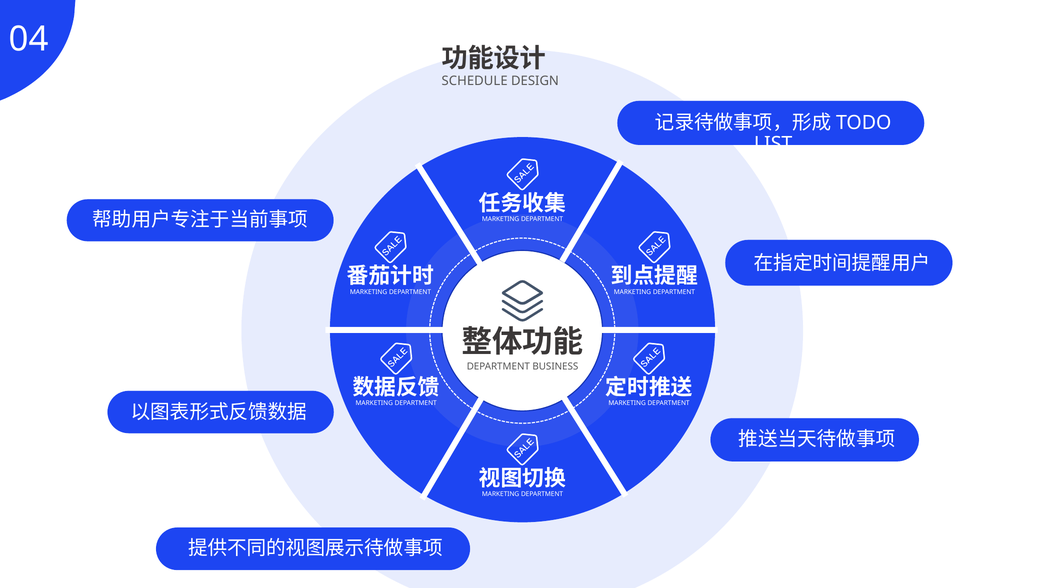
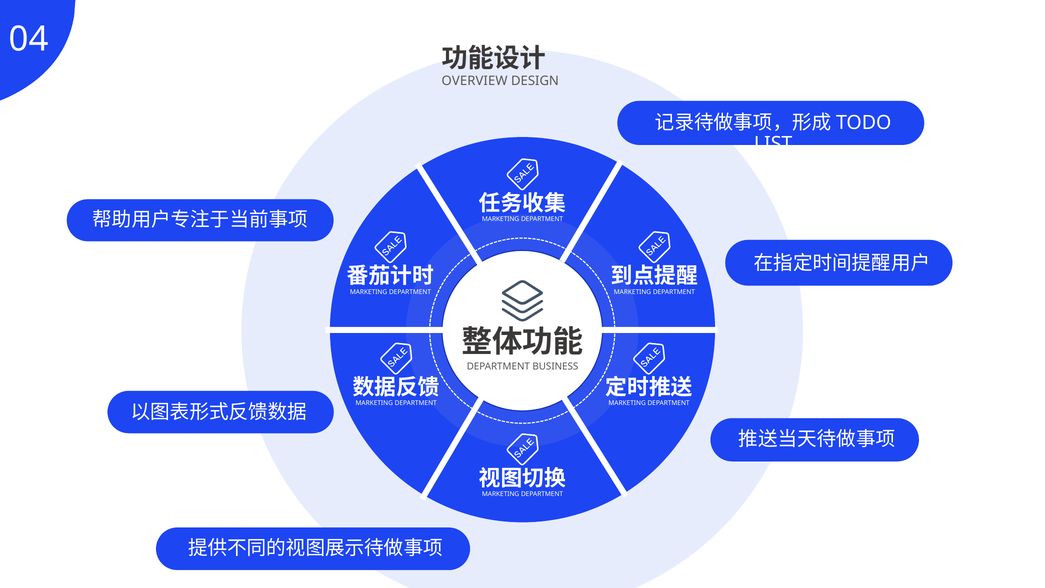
SCHEDULE: SCHEDULE -> OVERVIEW
